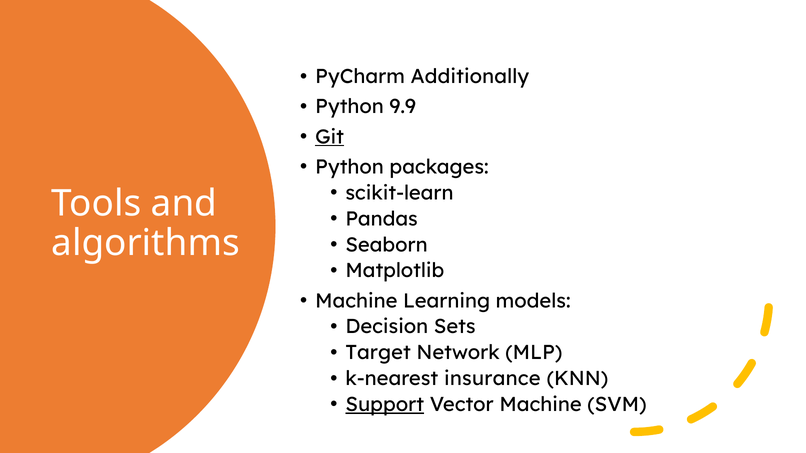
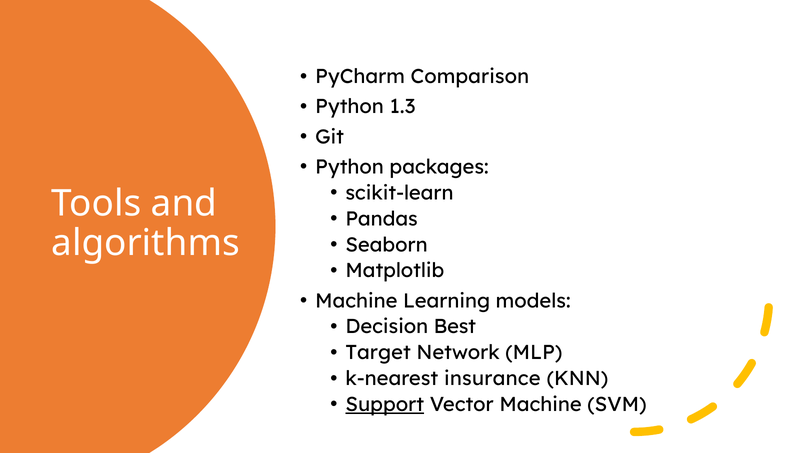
Additionally: Additionally -> Comparison
9.9: 9.9 -> 1.3
Git underline: present -> none
Sets: Sets -> Best
